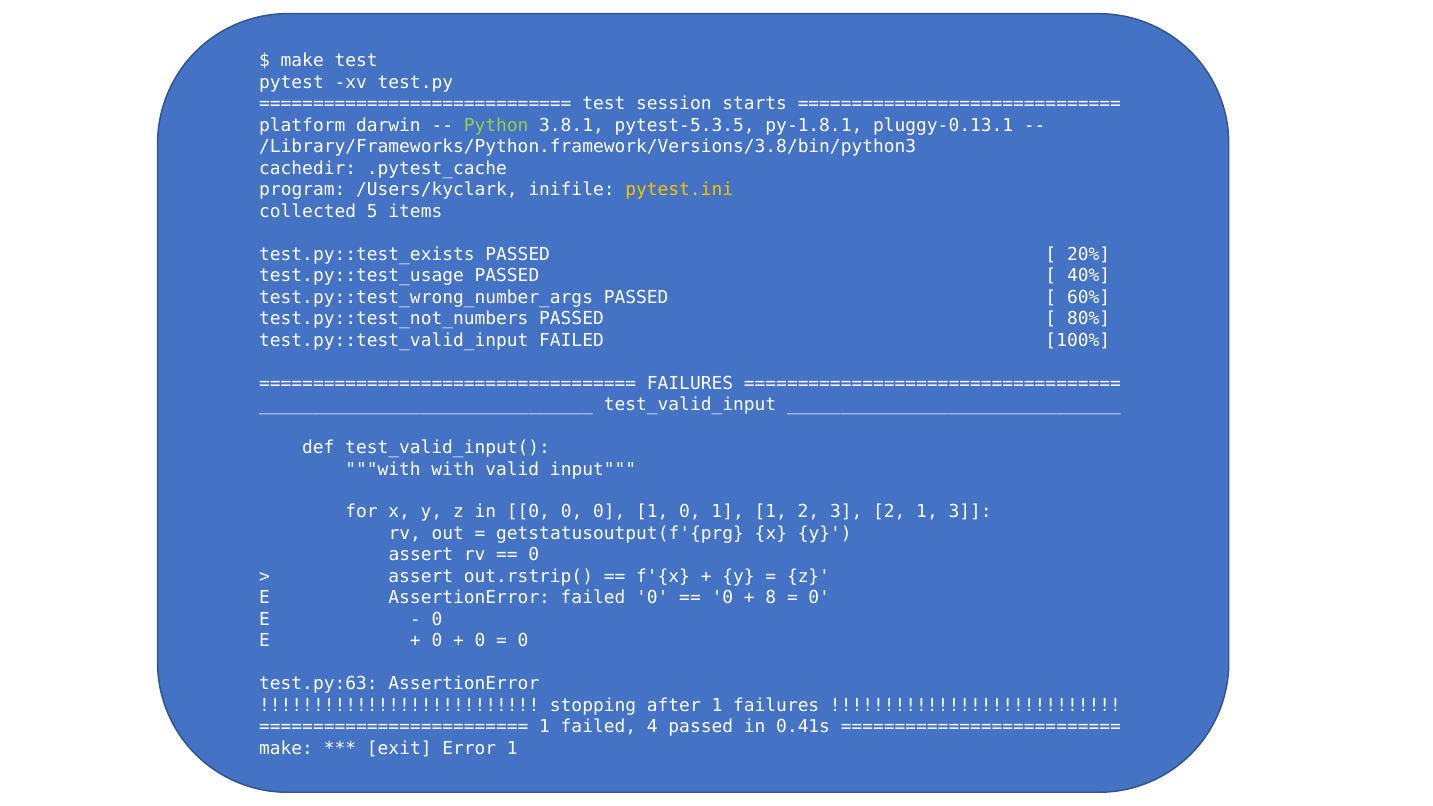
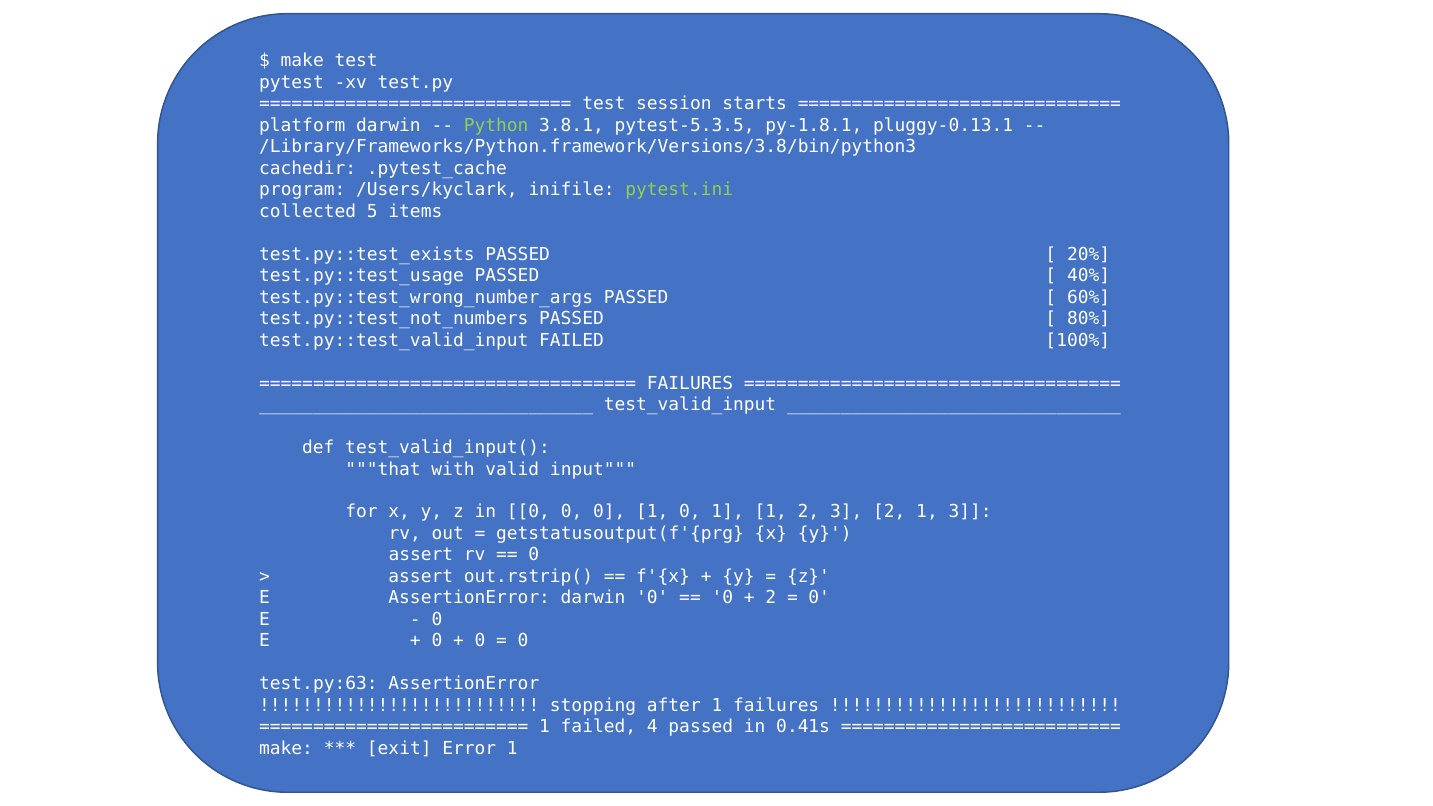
pytest.ini colour: yellow -> light green
with at (383, 469): with -> that
AssertionError failed: failed -> darwin
8 at (771, 598): 8 -> 2
